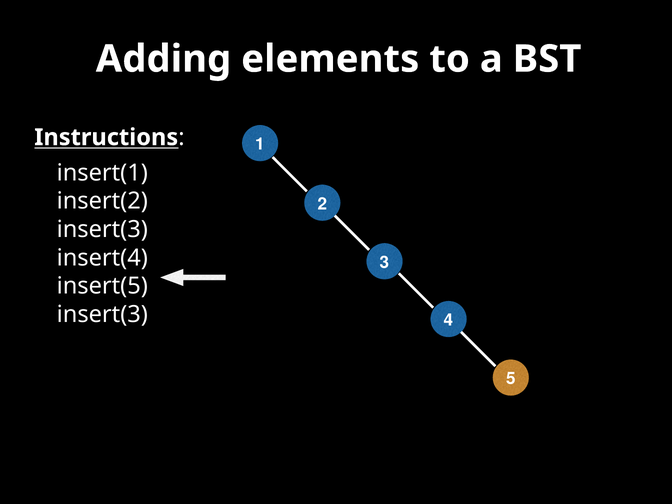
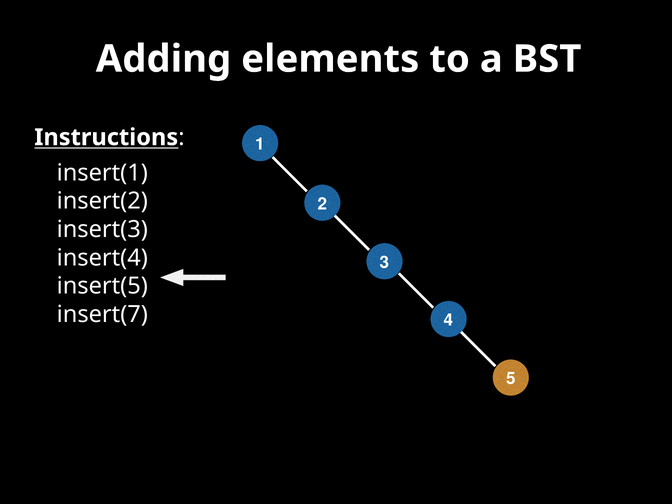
insert(3 at (102, 314): insert(3 -> insert(7
